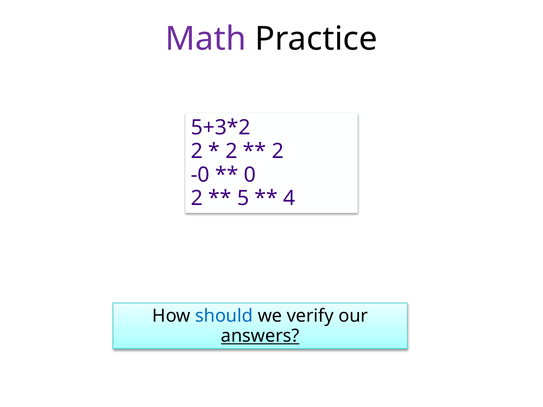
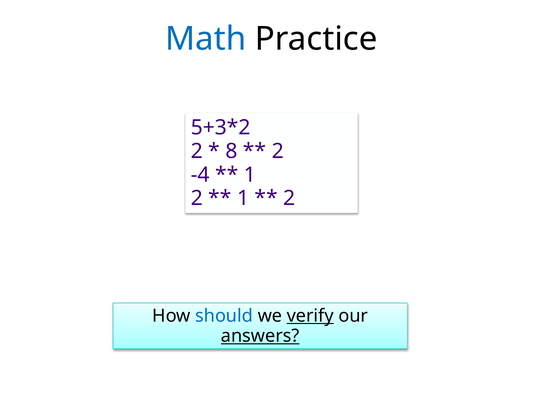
Math colour: purple -> blue
2 at (231, 151): 2 -> 8
-0: -0 -> -4
0 at (250, 175): 0 -> 1
5 at (243, 198): 5 -> 1
4 at (289, 198): 4 -> 2
verify underline: none -> present
